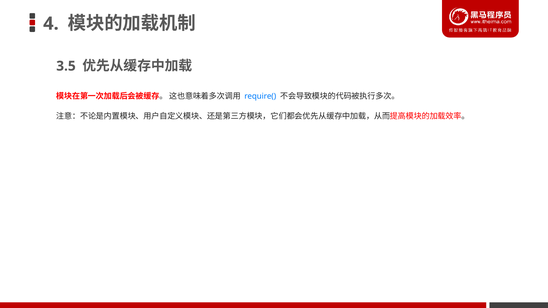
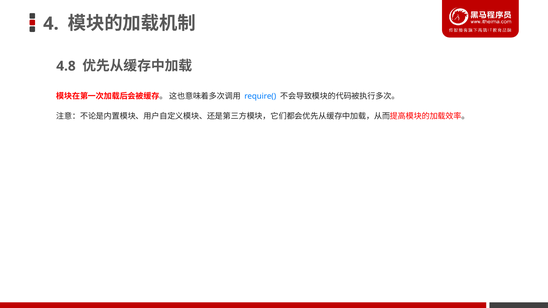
3.5: 3.5 -> 4.8
